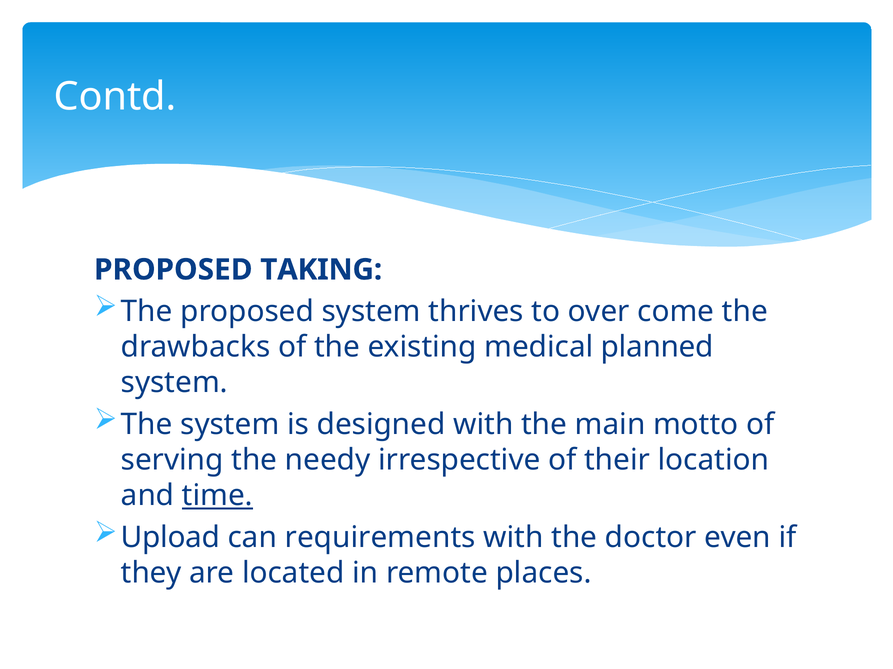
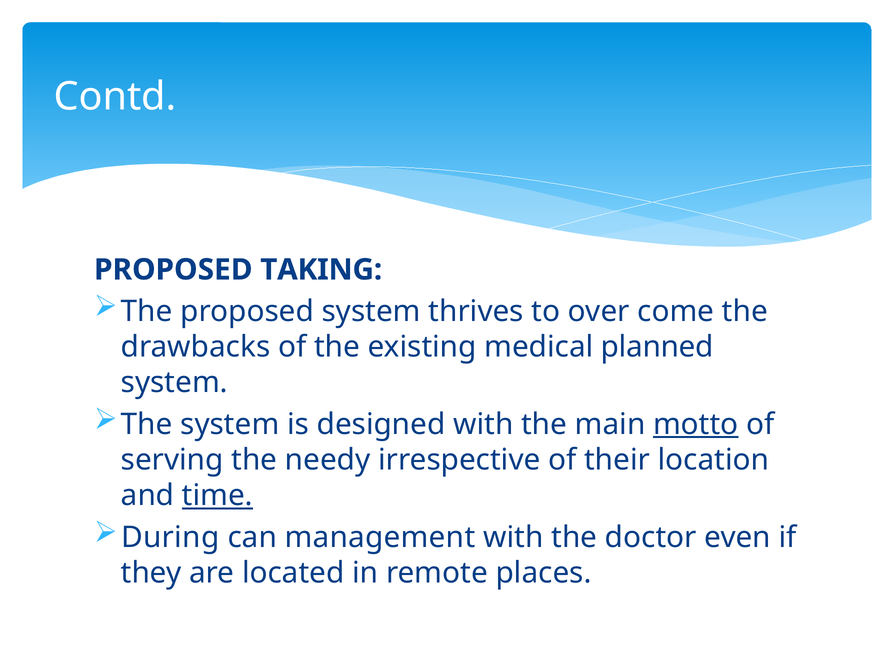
motto underline: none -> present
Upload: Upload -> During
requirements: requirements -> management
